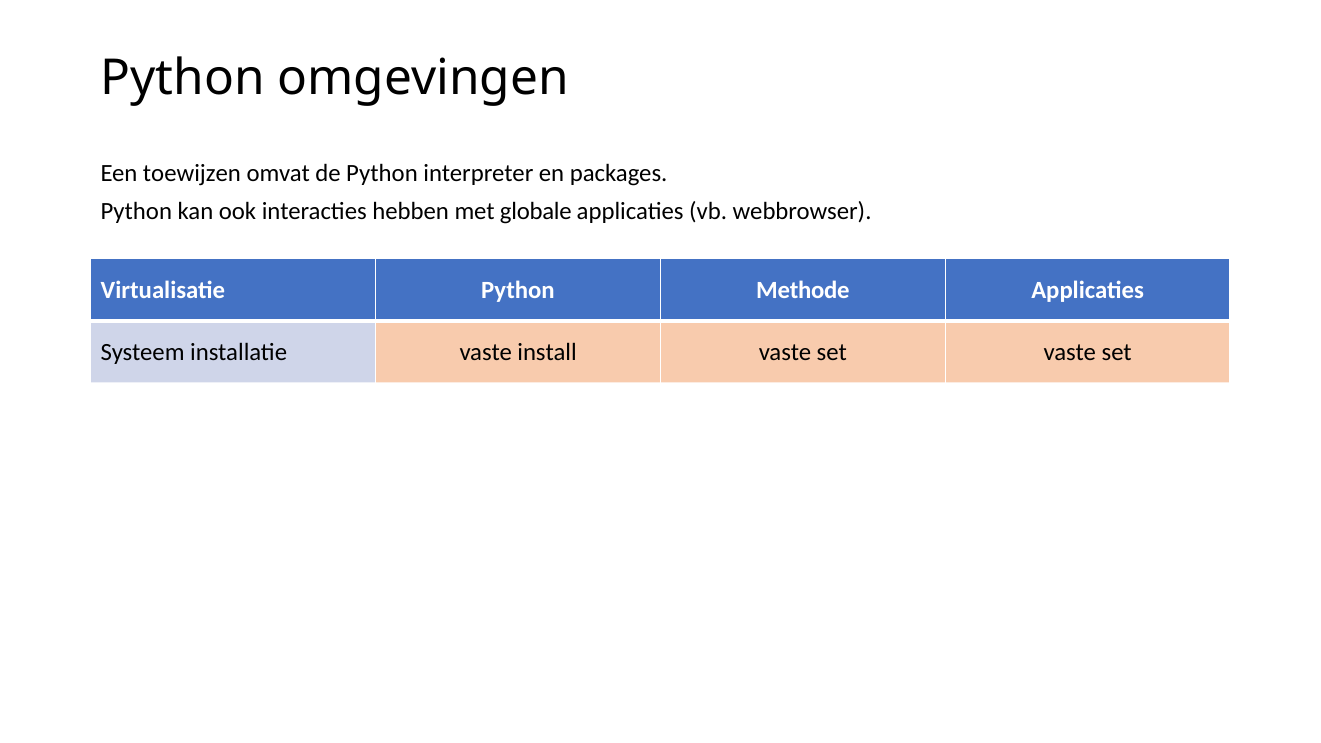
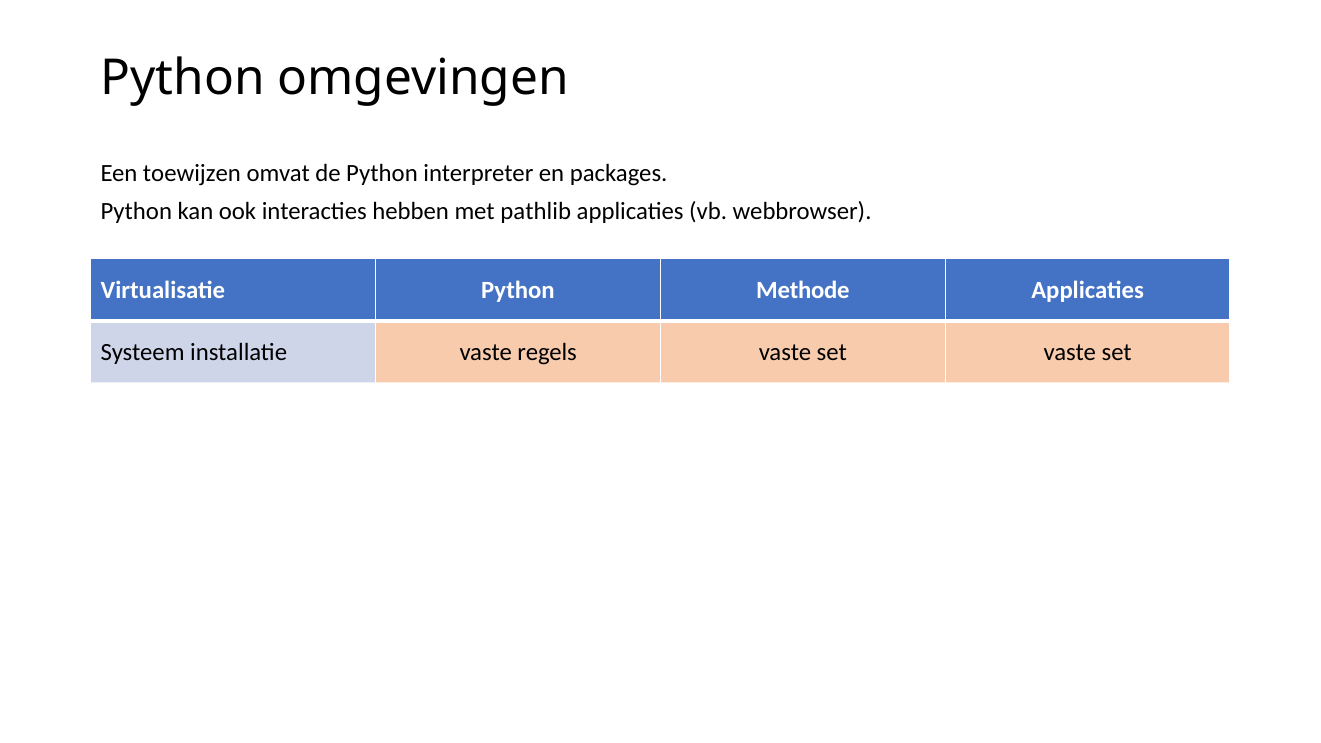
globale: globale -> pathlib
install: install -> regels
